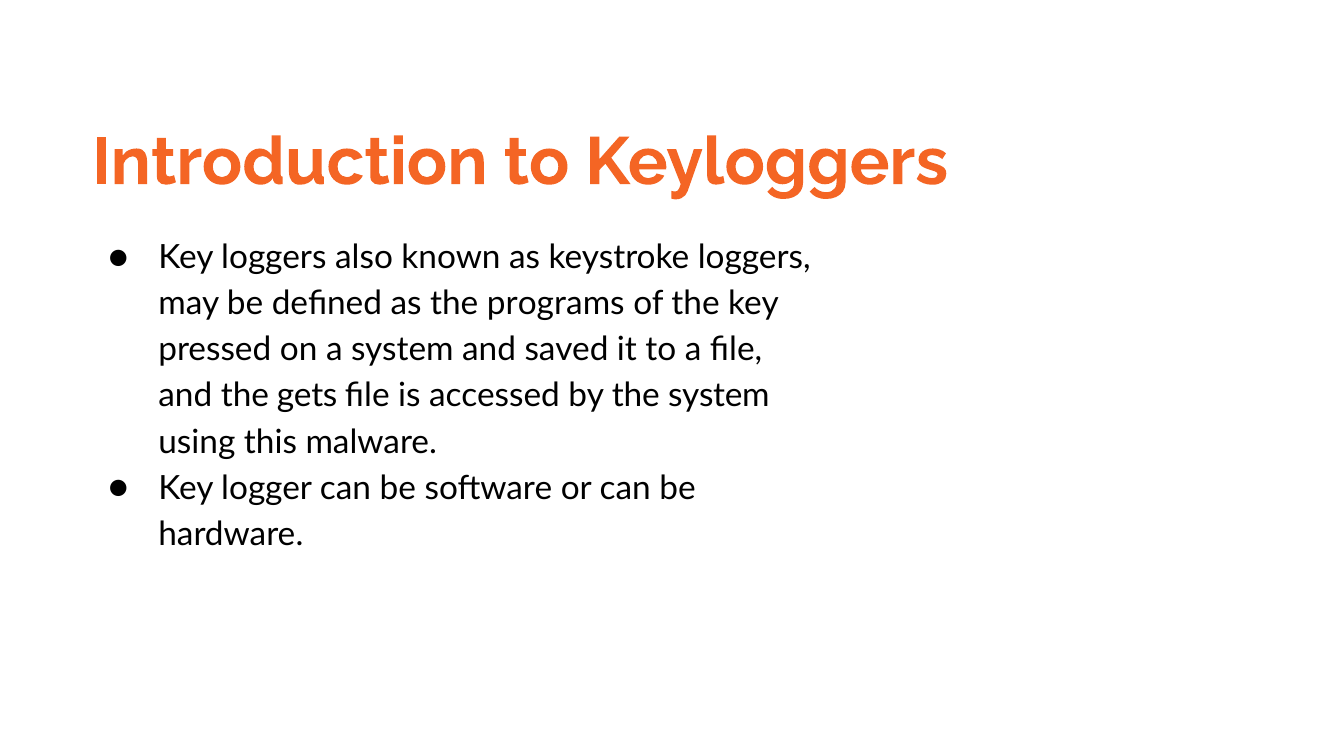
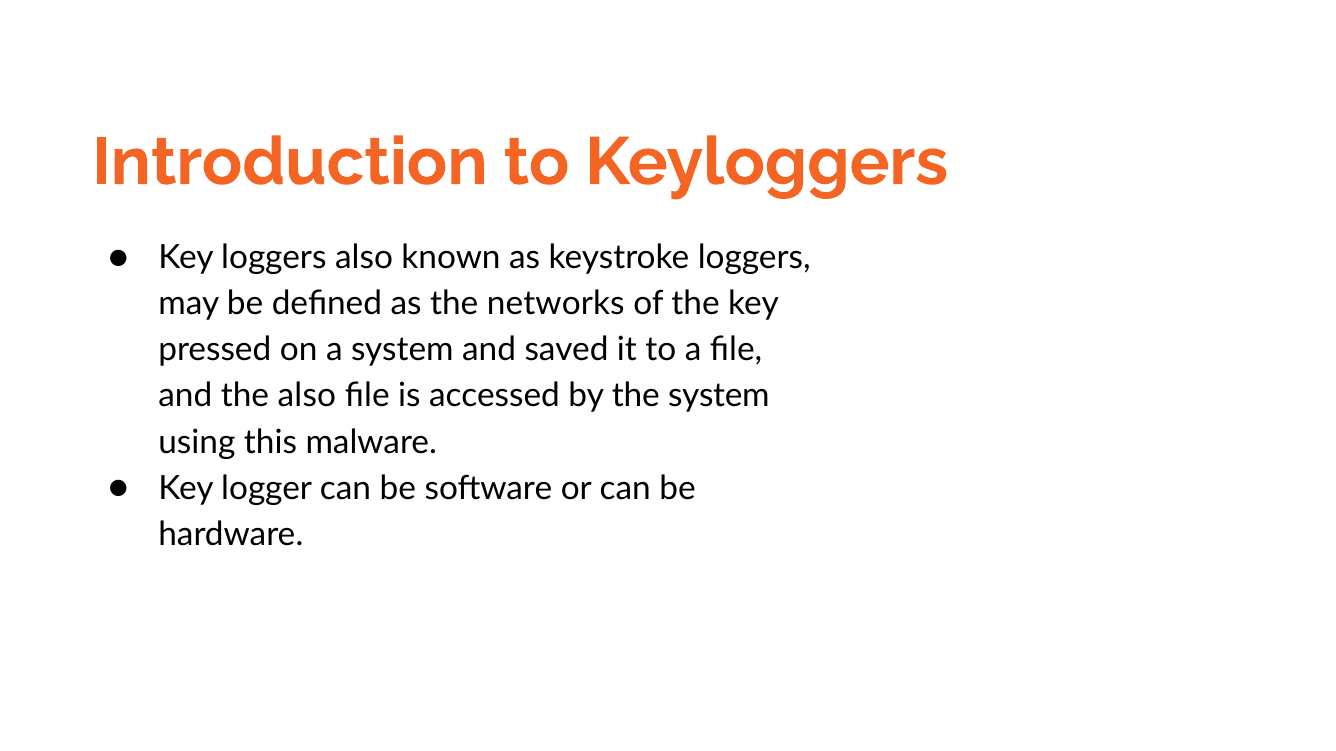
programs: programs -> networks
the gets: gets -> also
